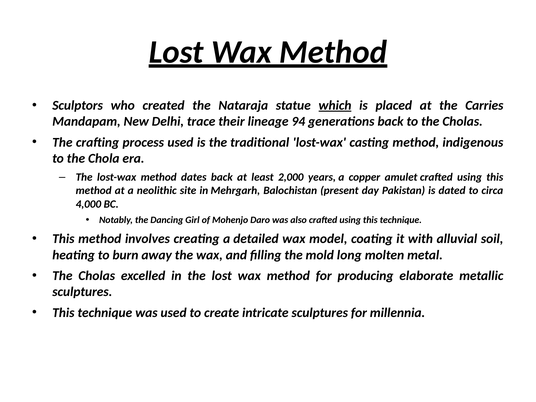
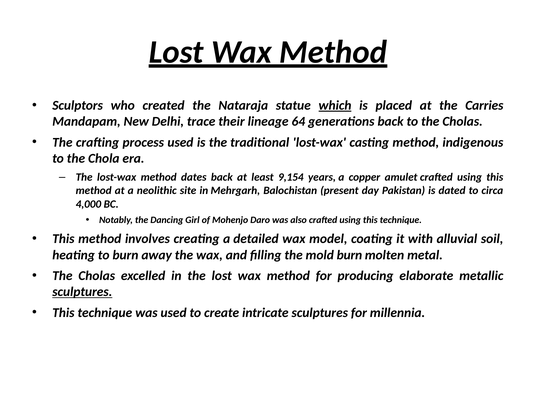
94: 94 -> 64
2,000: 2,000 -> 9,154
mold long: long -> burn
sculptures at (82, 292) underline: none -> present
